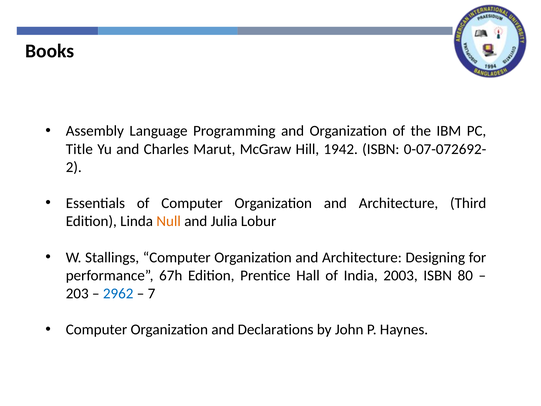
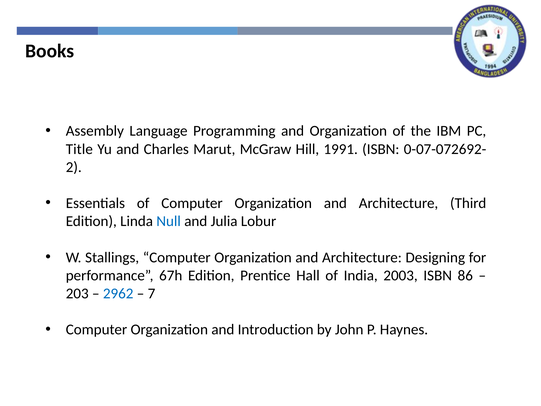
1942: 1942 -> 1991
Null colour: orange -> blue
80: 80 -> 86
Declarations: Declarations -> Introduction
